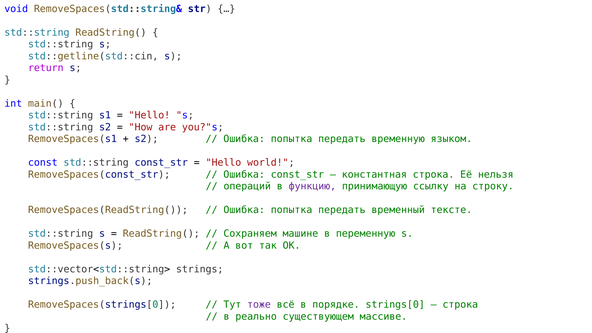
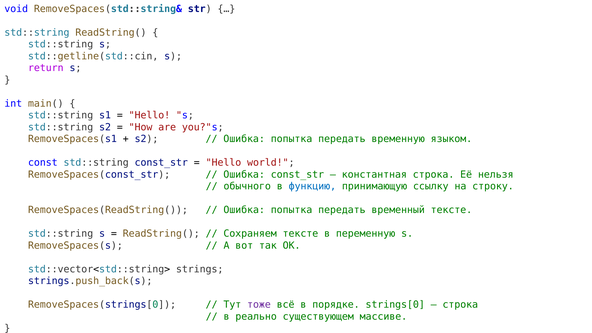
операций: операций -> обычного
функцию colour: purple -> blue
Сохраняем машине: машине -> тексте
